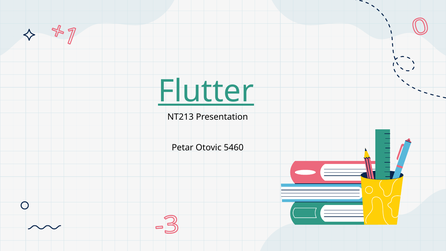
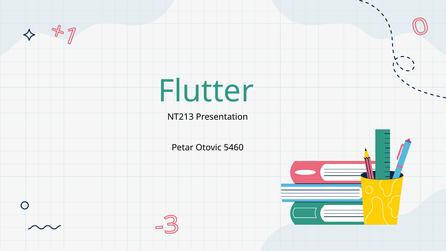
Flutter underline: present -> none
